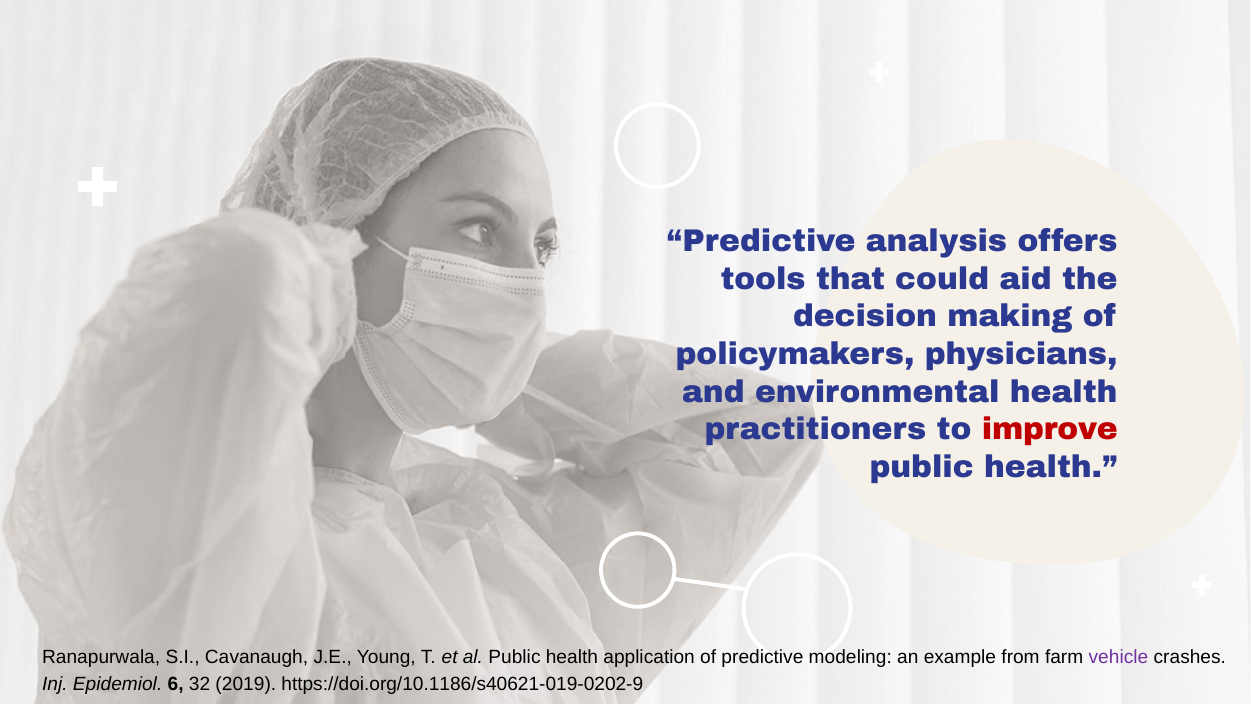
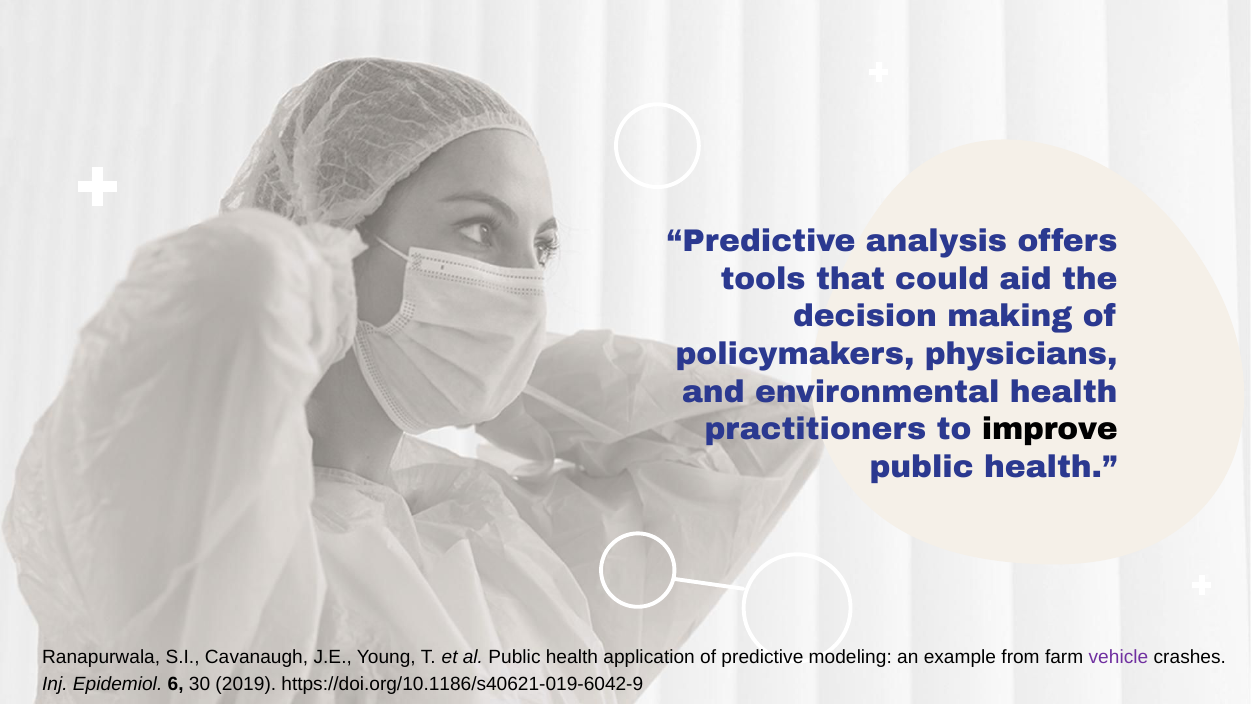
improve colour: red -> black
32: 32 -> 30
https://doi.org/10.1186/s40621-019-0202-9: https://doi.org/10.1186/s40621-019-0202-9 -> https://doi.org/10.1186/s40621-019-6042-9
